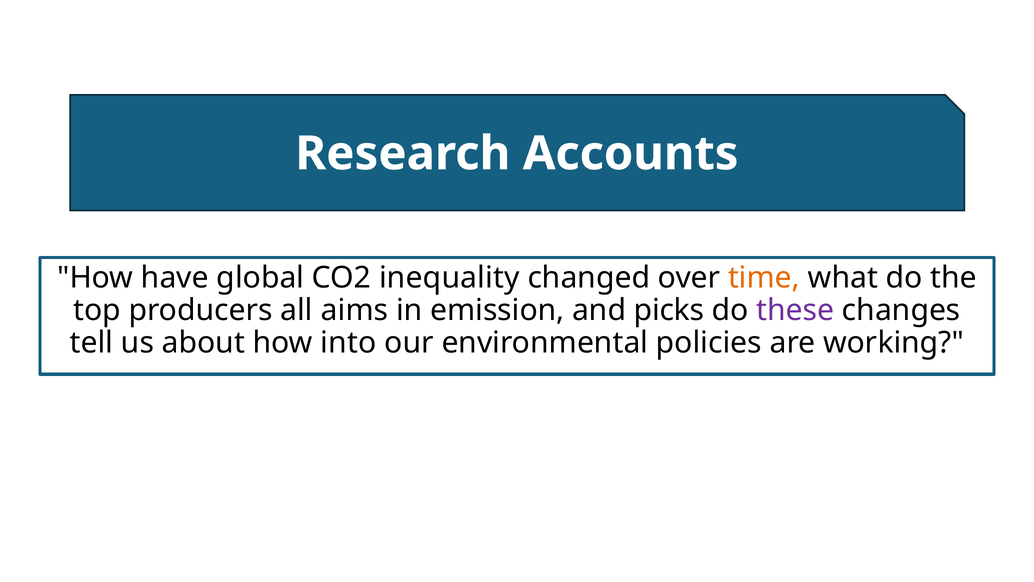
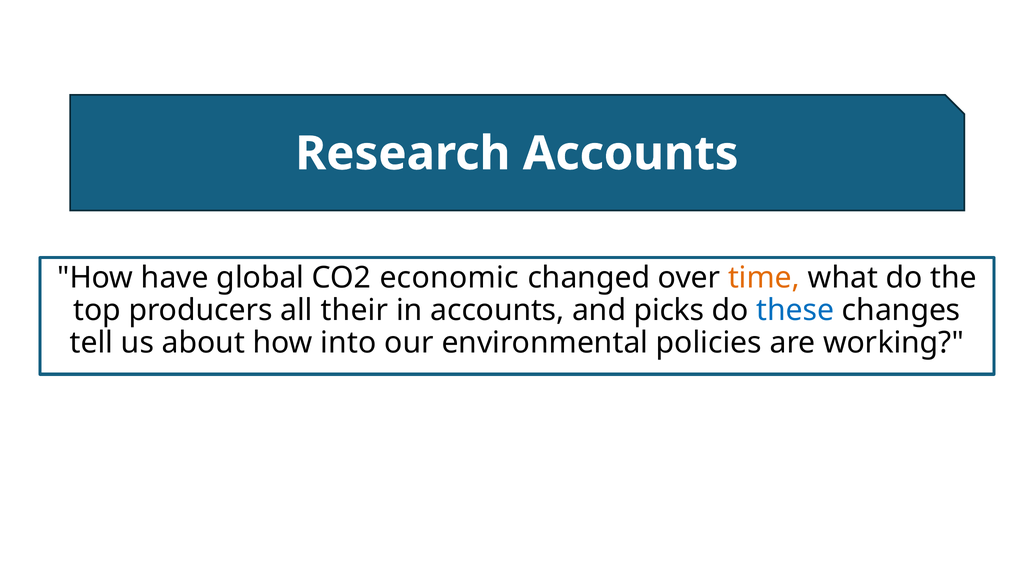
inequality: inequality -> economic
aims: aims -> their
in emission: emission -> accounts
these colour: purple -> blue
